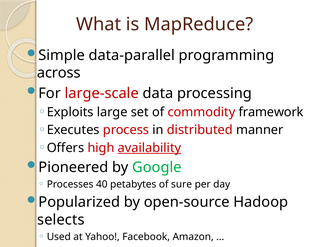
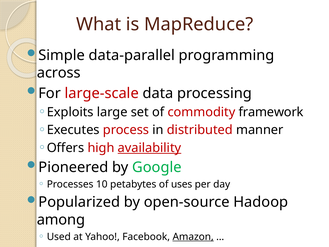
40: 40 -> 10
sure: sure -> uses
selects: selects -> among
Amazon underline: none -> present
